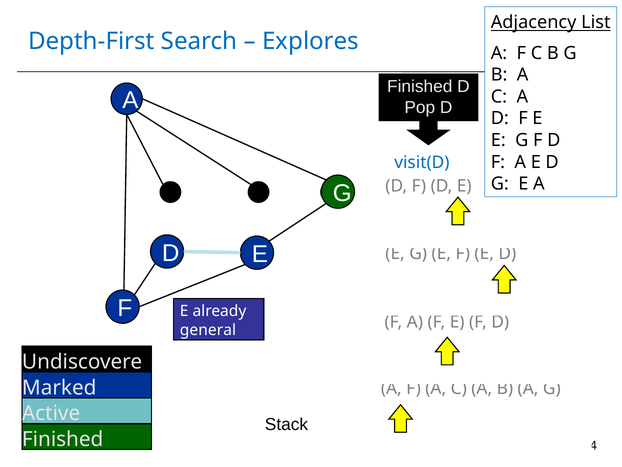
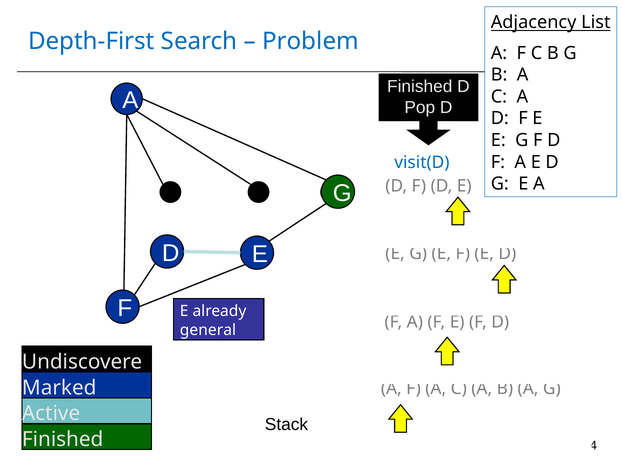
Explores: Explores -> Problem
